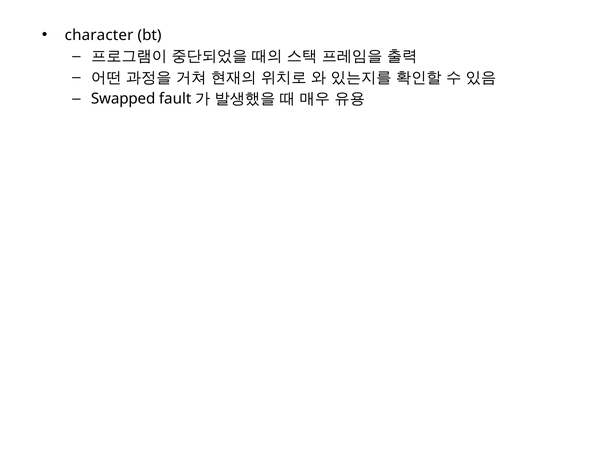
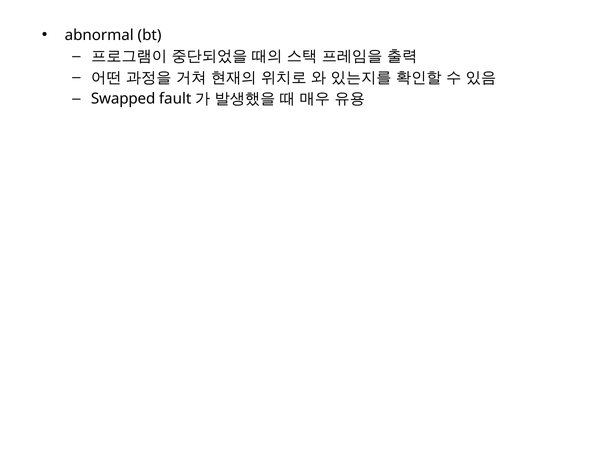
character: character -> abnormal
